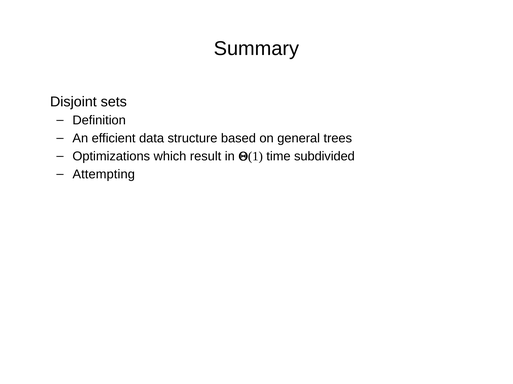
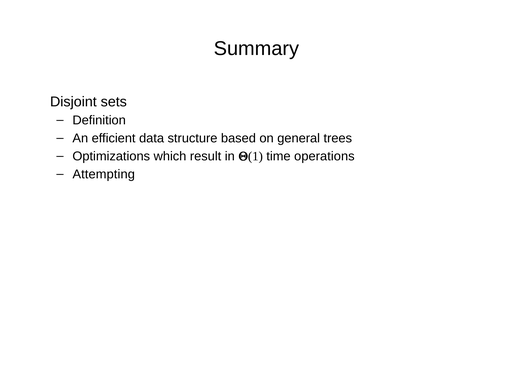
subdivided: subdivided -> operations
